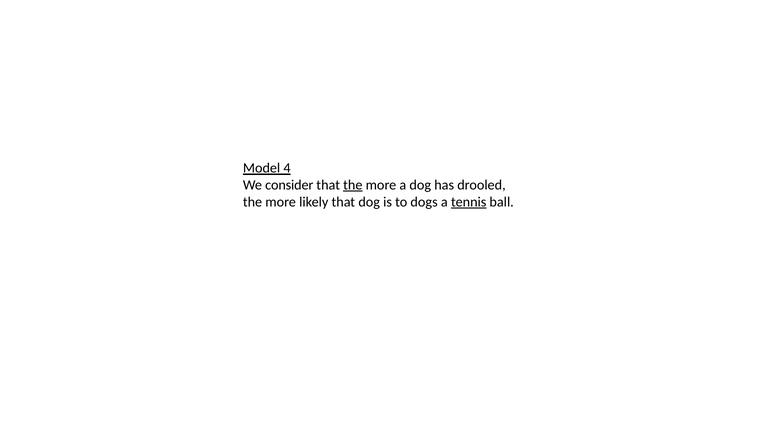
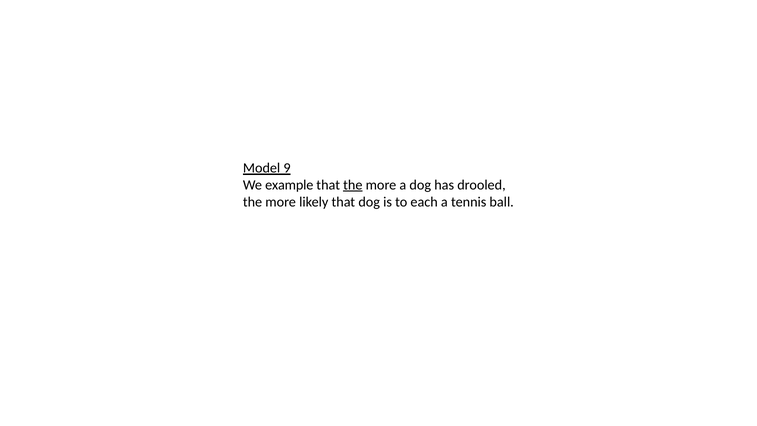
4: 4 -> 9
consider: consider -> example
dogs: dogs -> each
tennis underline: present -> none
